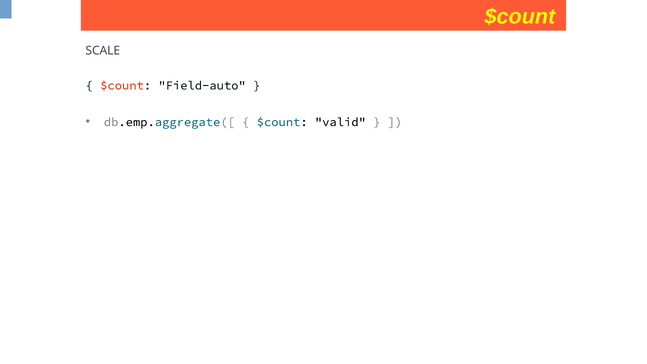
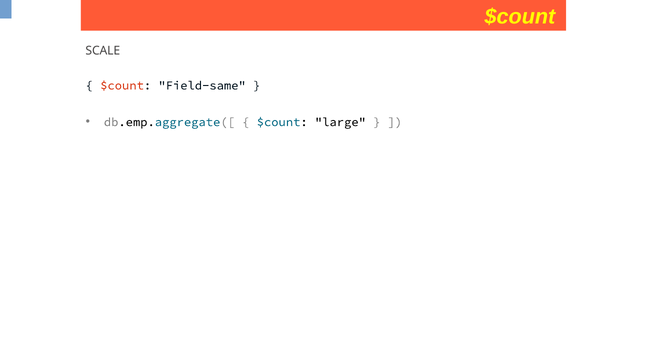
Field-auto: Field-auto -> Field-same
valid: valid -> large
